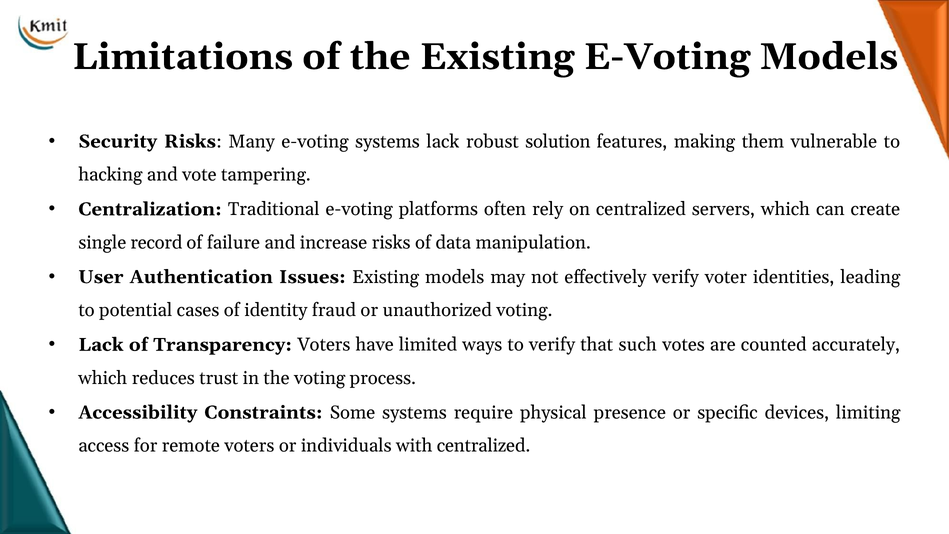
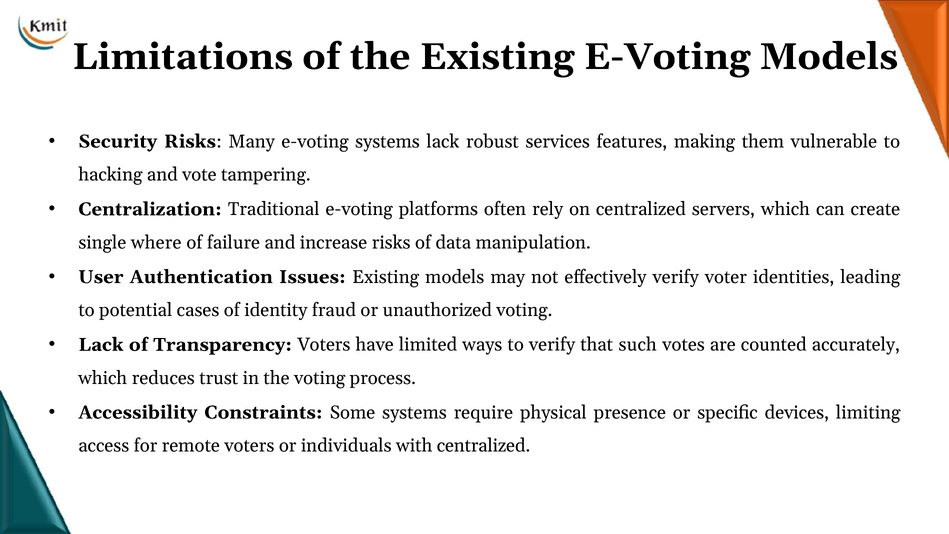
solution: solution -> services
record: record -> where
